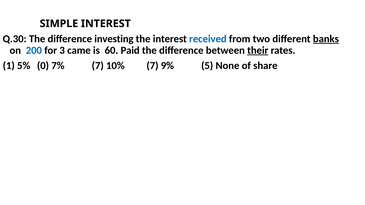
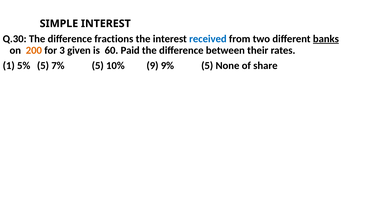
investing: investing -> fractions
200 colour: blue -> orange
came: came -> given
their underline: present -> none
5% 0: 0 -> 5
7% 7: 7 -> 5
10% 7: 7 -> 9
